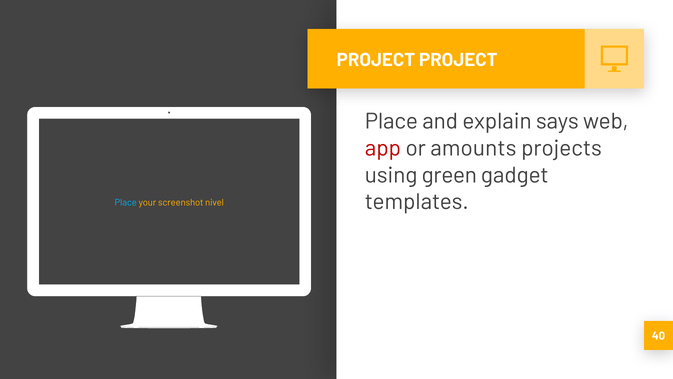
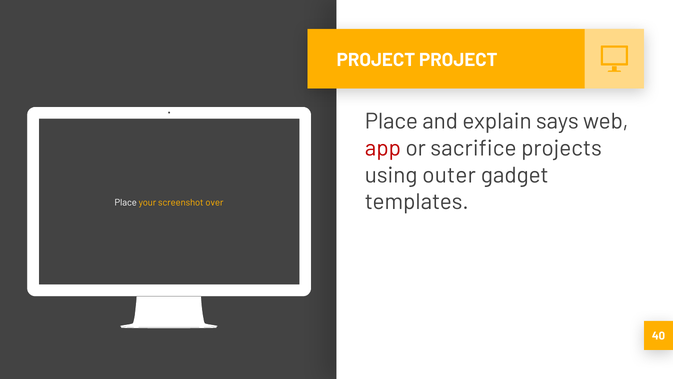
amounts: amounts -> sacrifice
green: green -> outer
Place at (126, 202) colour: light blue -> white
nivel: nivel -> over
